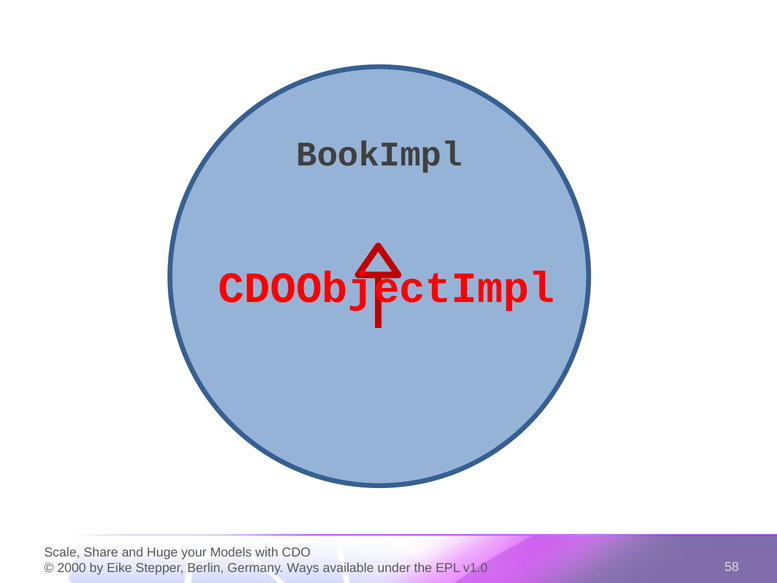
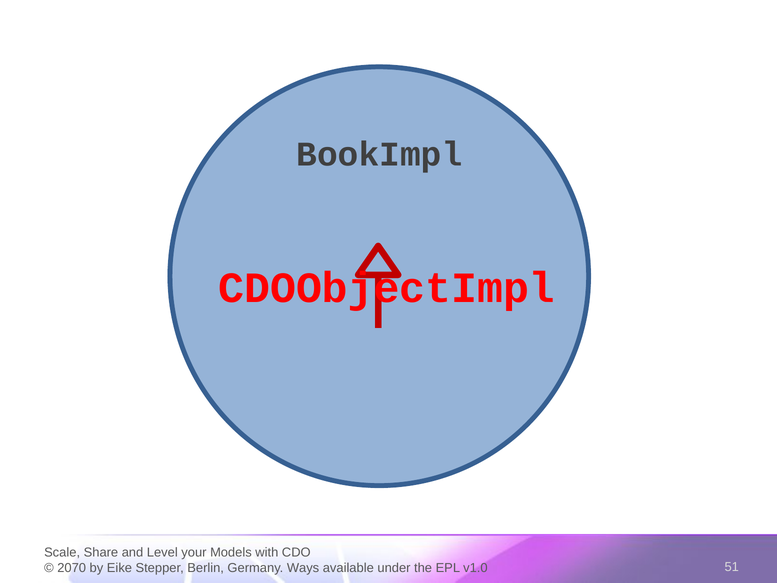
Huge: Huge -> Level
2000: 2000 -> 2070
58: 58 -> 51
